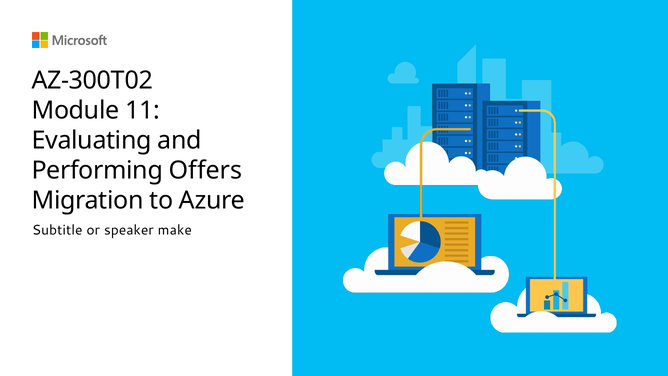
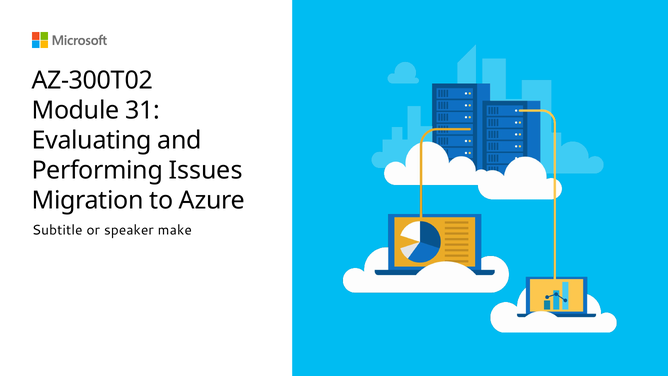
11: 11 -> 31
Offers: Offers -> Issues
